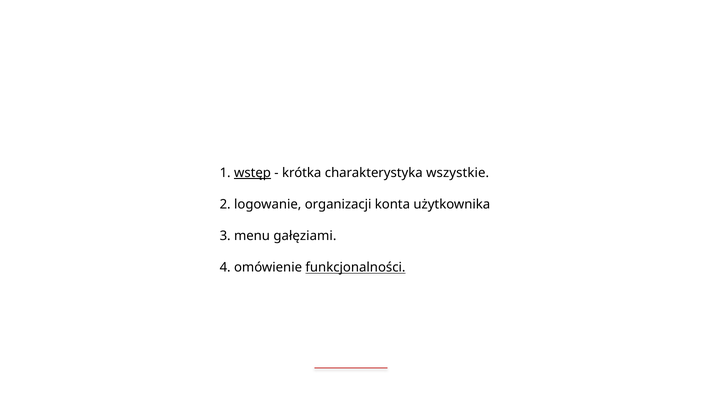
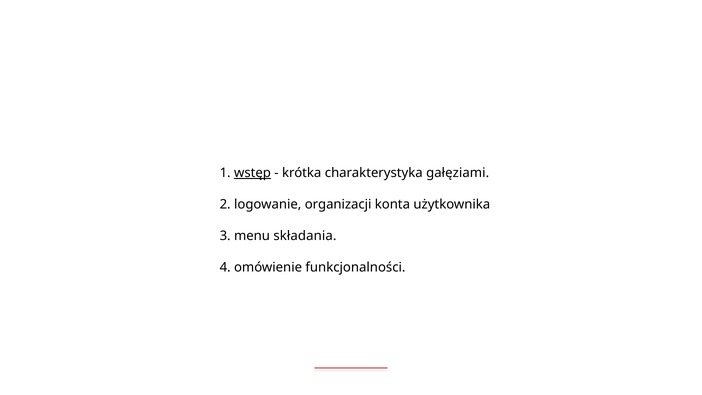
wszystkie: wszystkie -> gałęziami
gałęziami: gałęziami -> składania
funkcjonalności underline: present -> none
